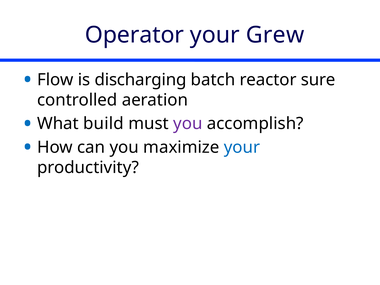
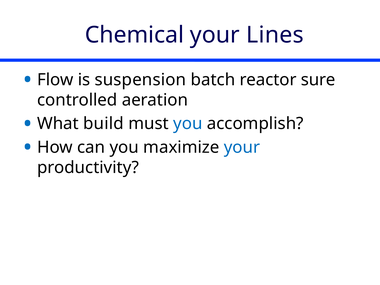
Operator: Operator -> Chemical
Grew: Grew -> Lines
discharging: discharging -> suspension
you at (188, 124) colour: purple -> blue
